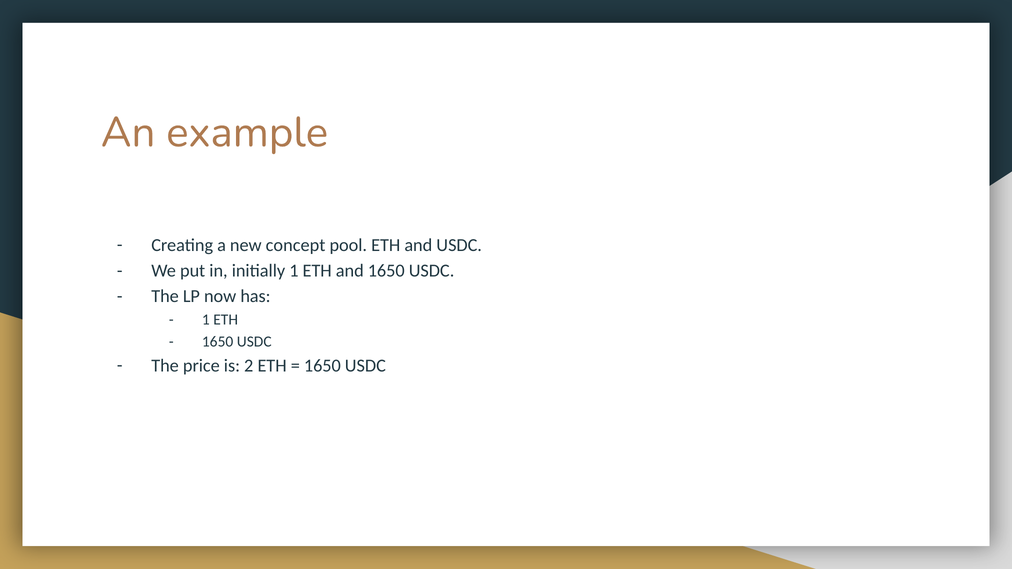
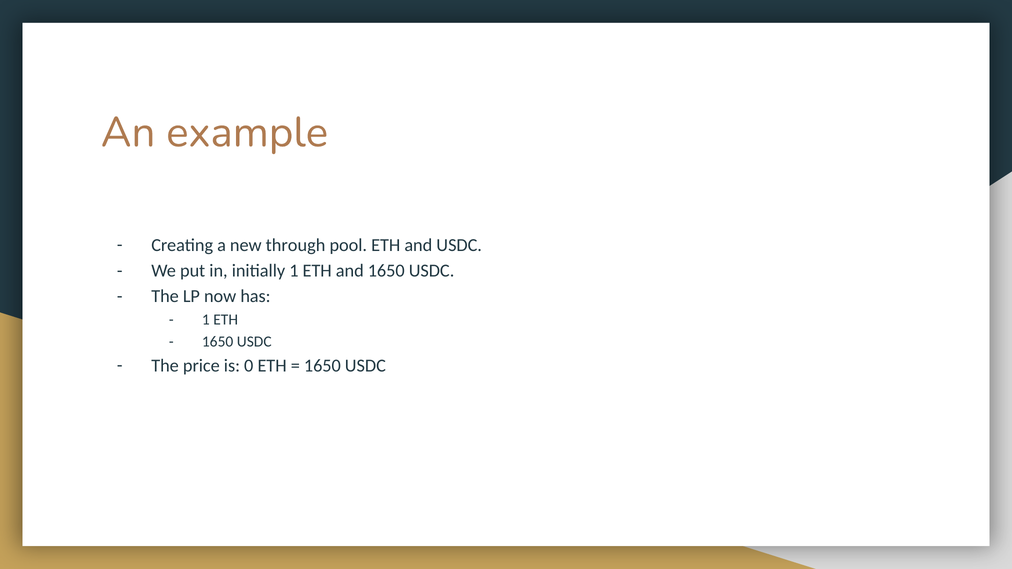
concept: concept -> through
2: 2 -> 0
